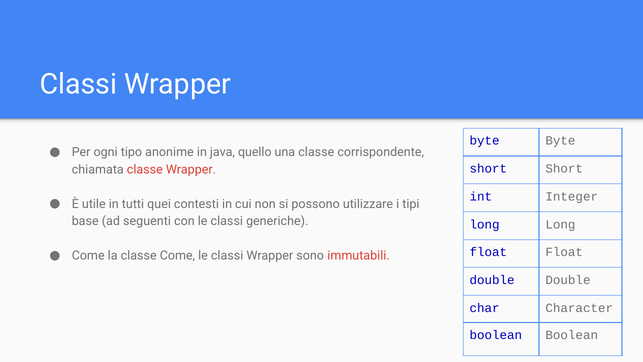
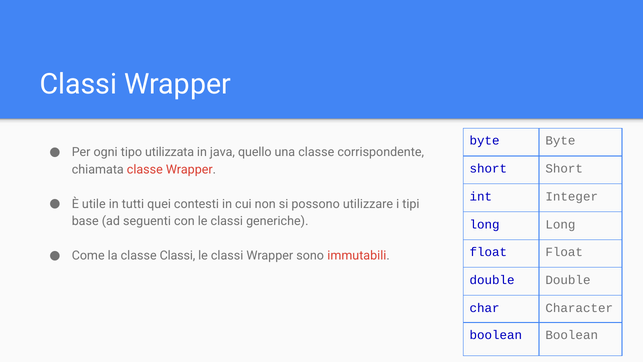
anonime: anonime -> utilizzata
classe Come: Come -> Classi
